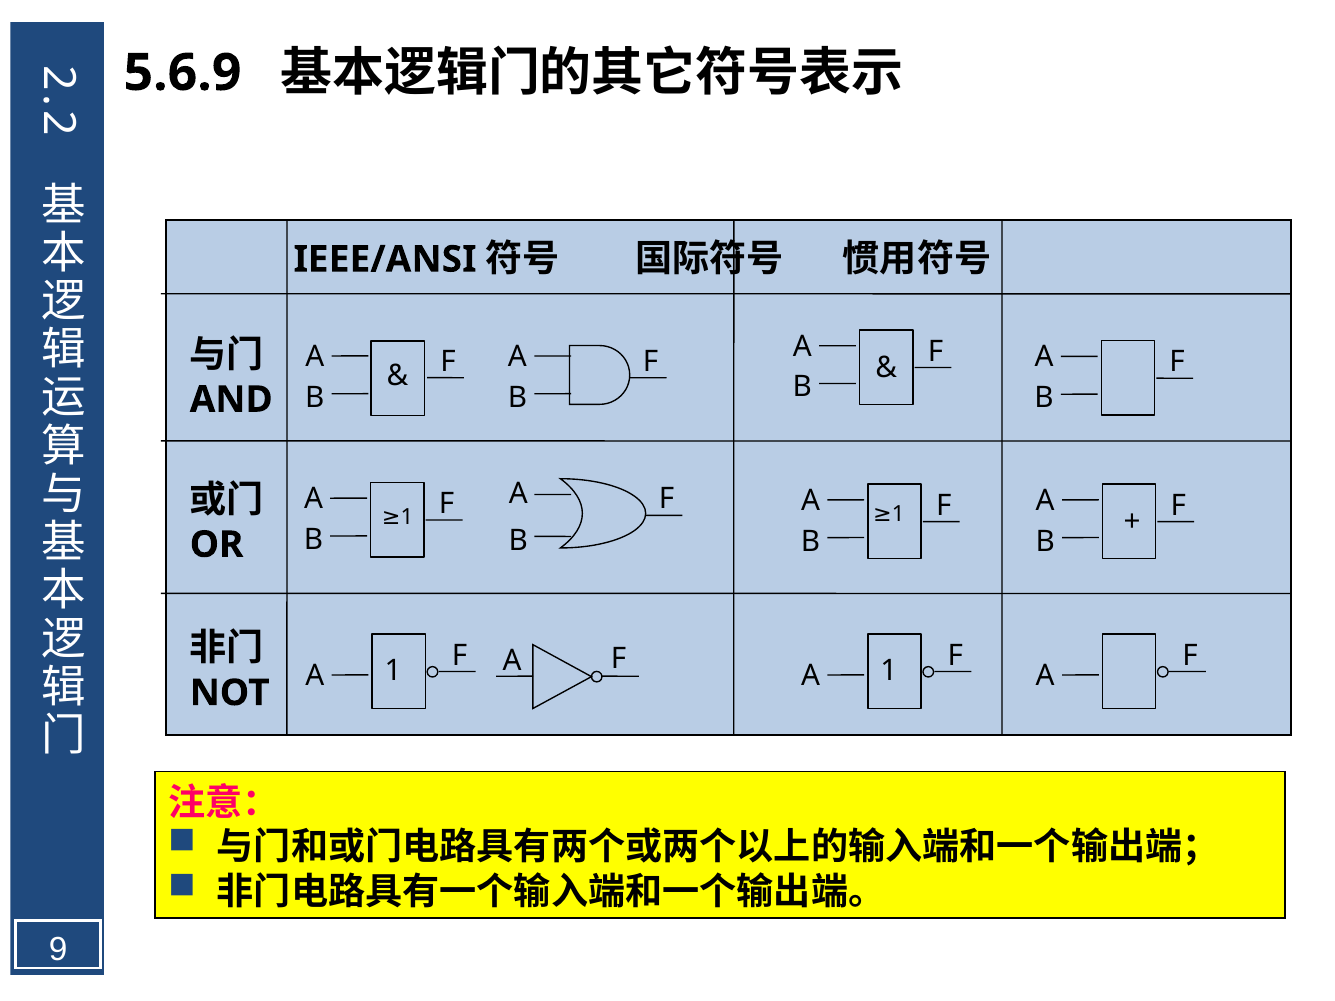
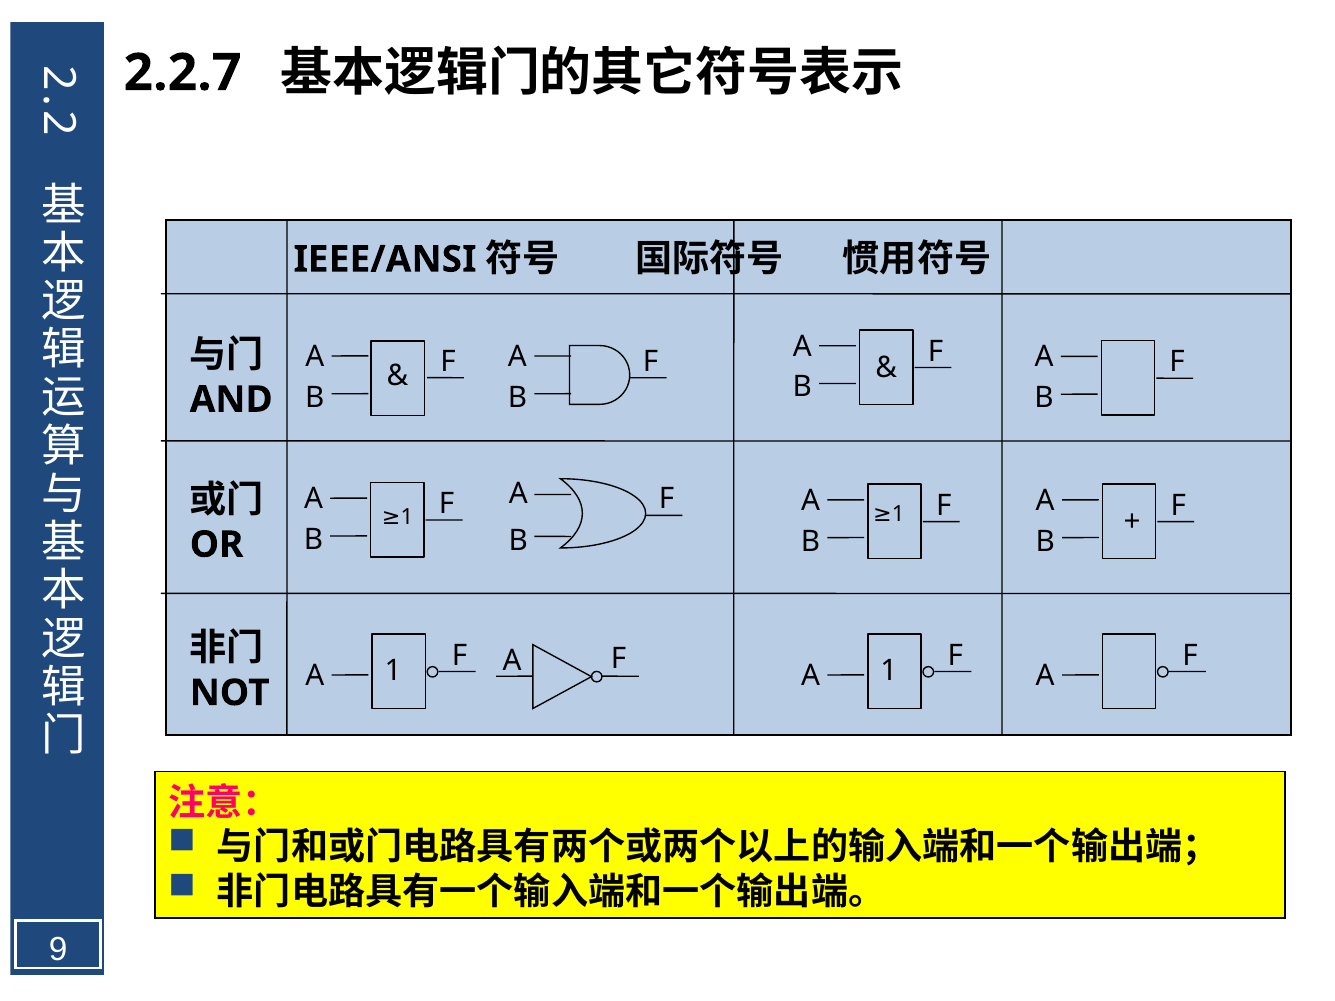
5.6.9: 5.6.9 -> 2.2.7
